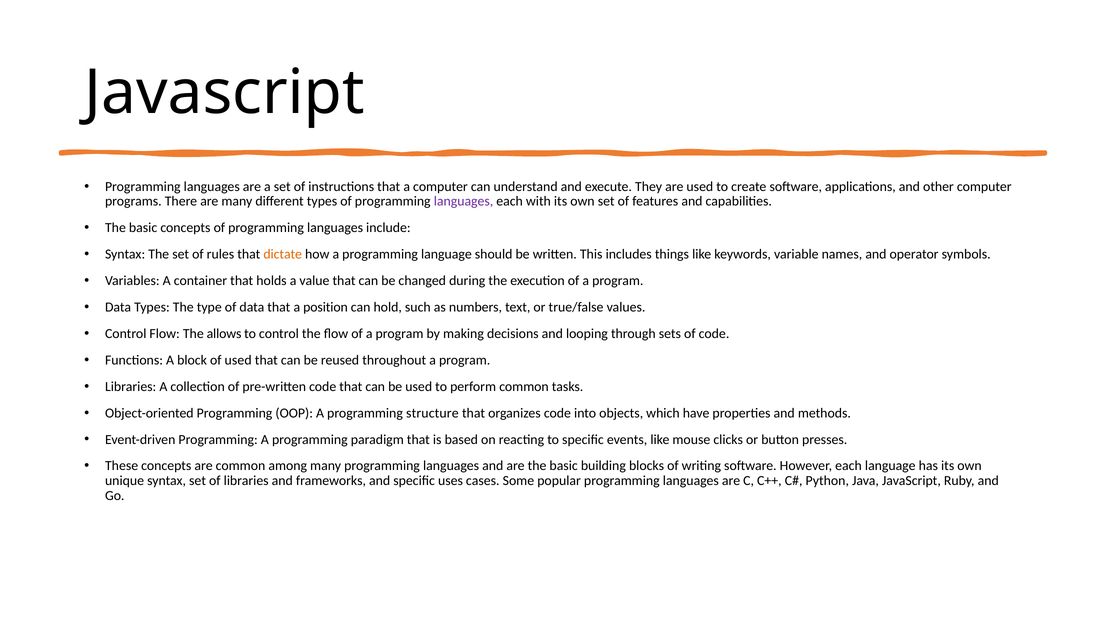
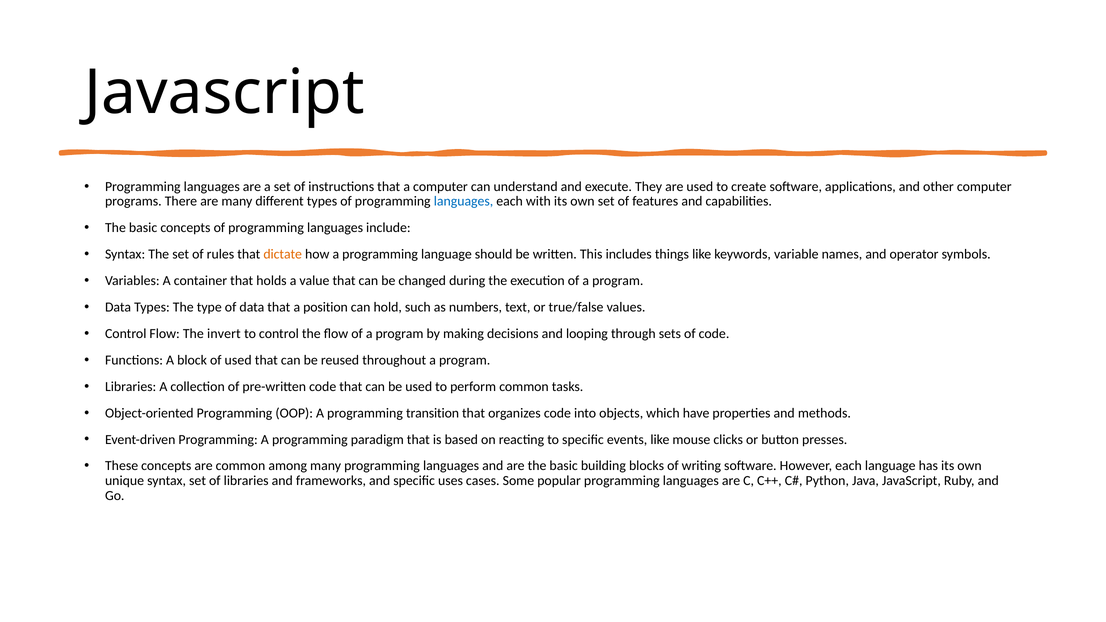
languages at (464, 201) colour: purple -> blue
allows: allows -> invert
structure: structure -> transition
